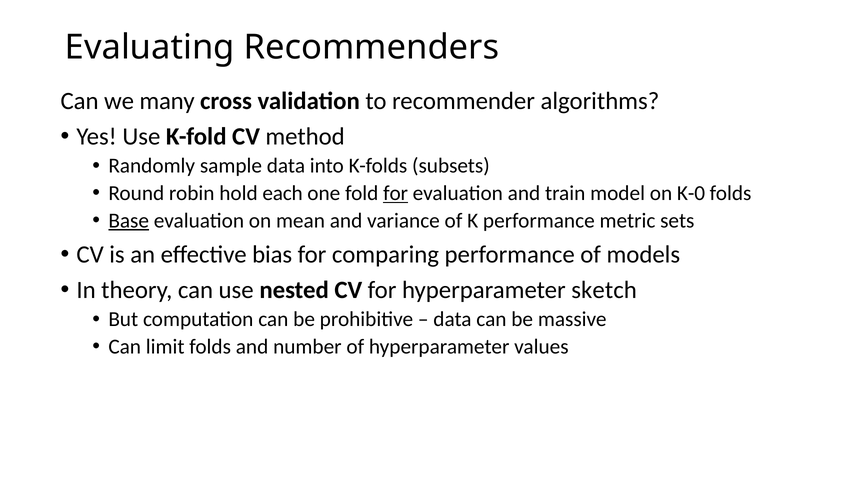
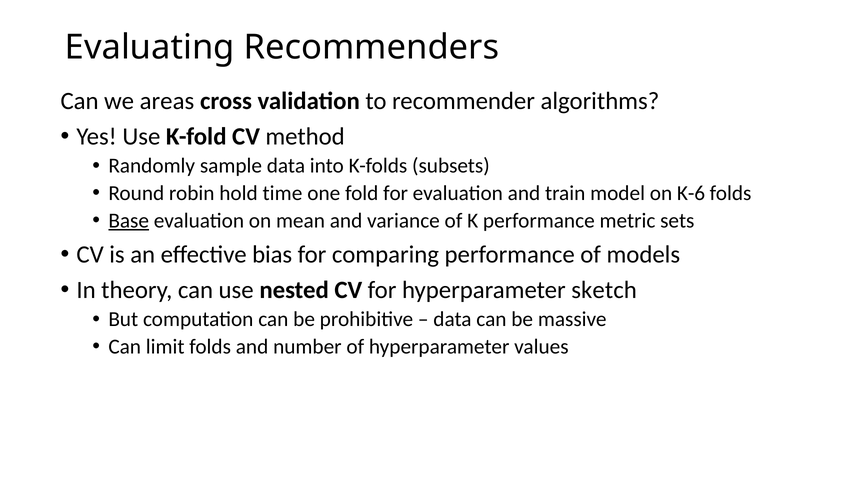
many: many -> areas
each: each -> time
for at (396, 193) underline: present -> none
K-0: K-0 -> K-6
